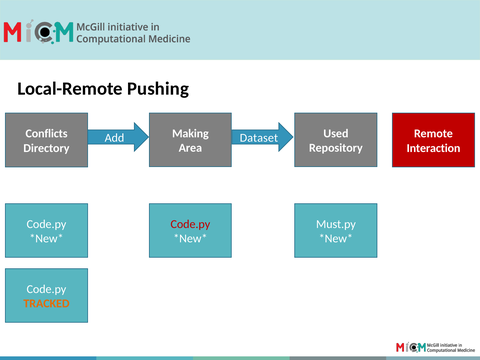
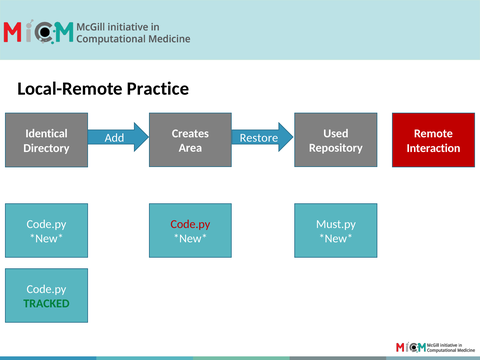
Pushing: Pushing -> Practice
Making: Making -> Creates
Conflicts: Conflicts -> Identical
Dataset: Dataset -> Restore
TRACKED colour: orange -> green
